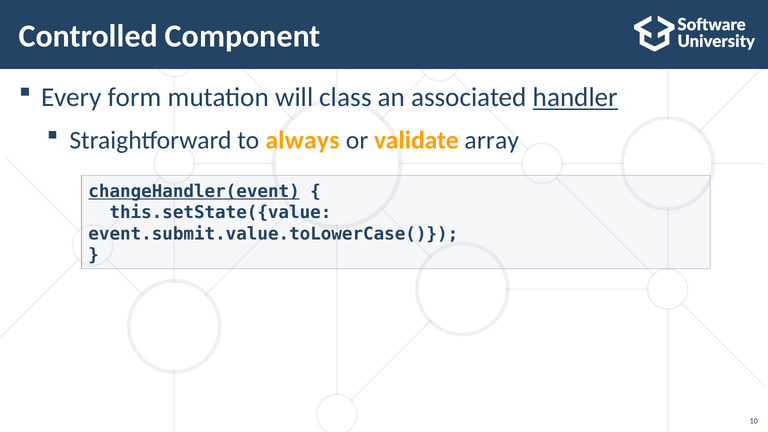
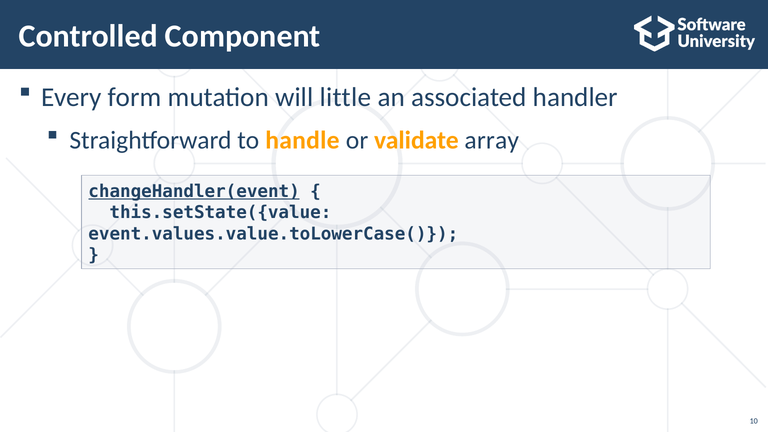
class: class -> little
handler underline: present -> none
always: always -> handle
event.submit.value.toLowerCase(: event.submit.value.toLowerCase( -> event.values.value.toLowerCase(
